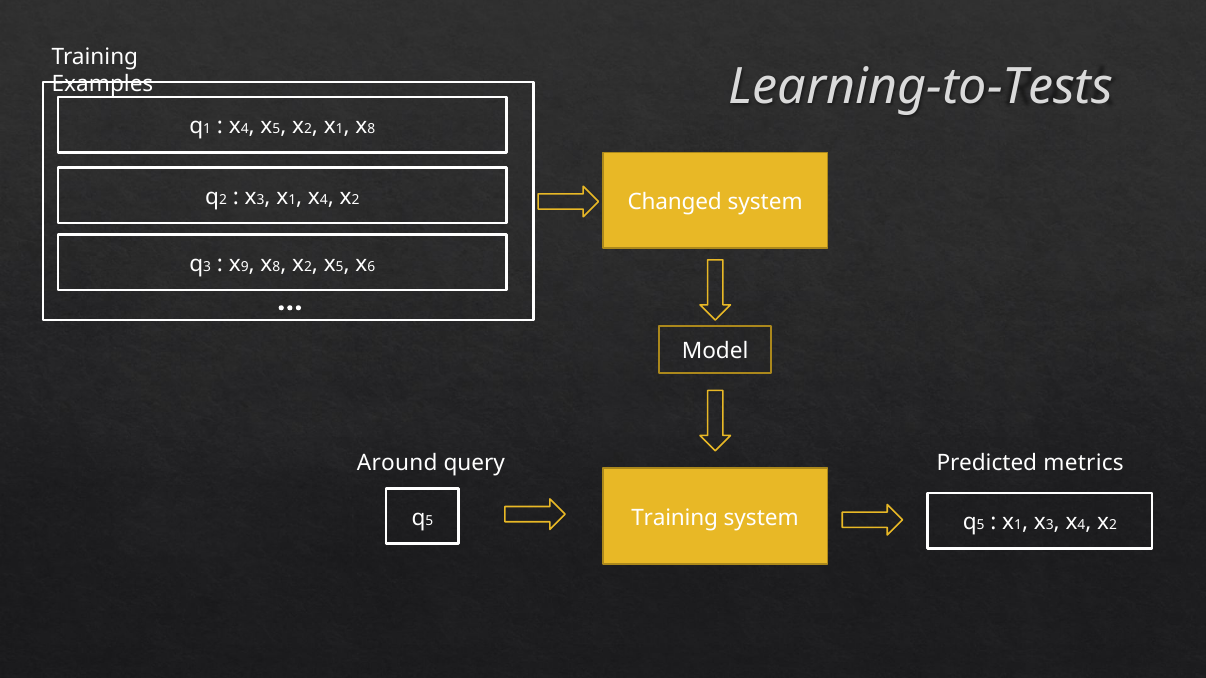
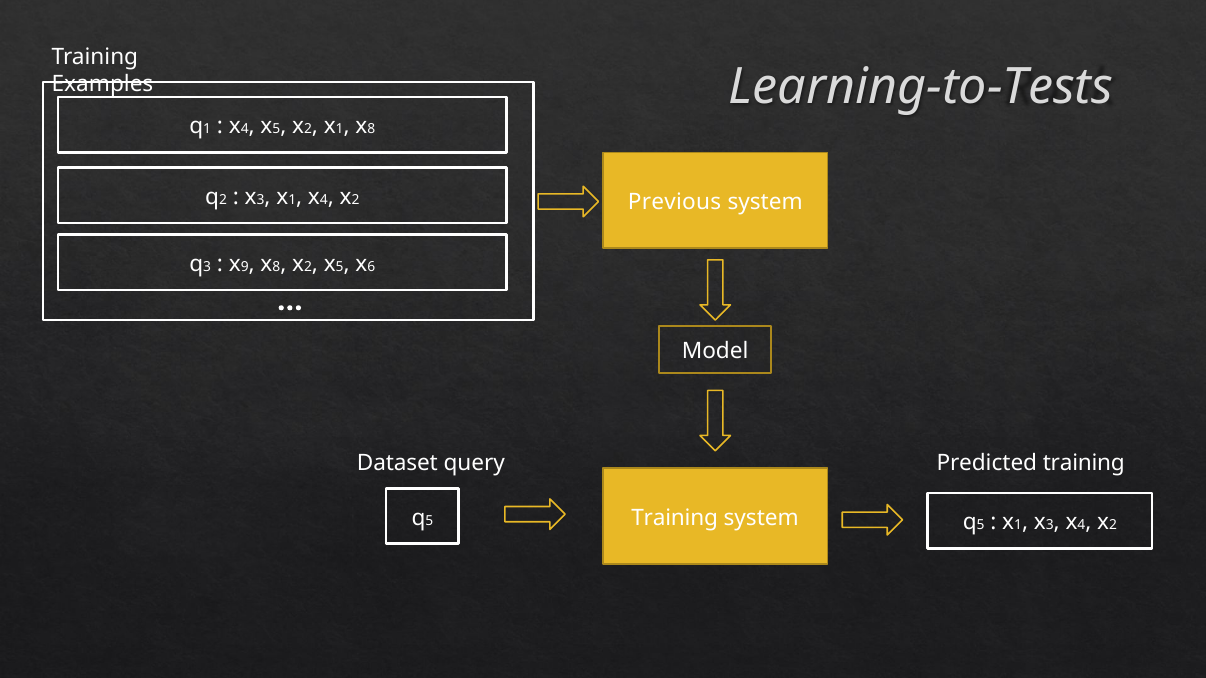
Changed: Changed -> Previous
Around: Around -> Dataset
Predicted metrics: metrics -> training
